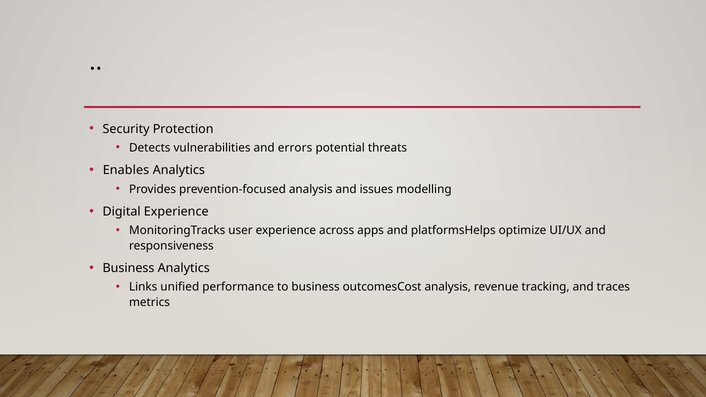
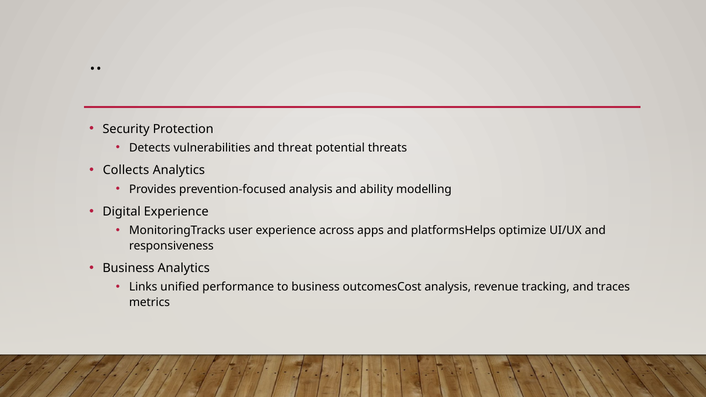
errors: errors -> threat
Enables: Enables -> Collects
issues: issues -> ability
